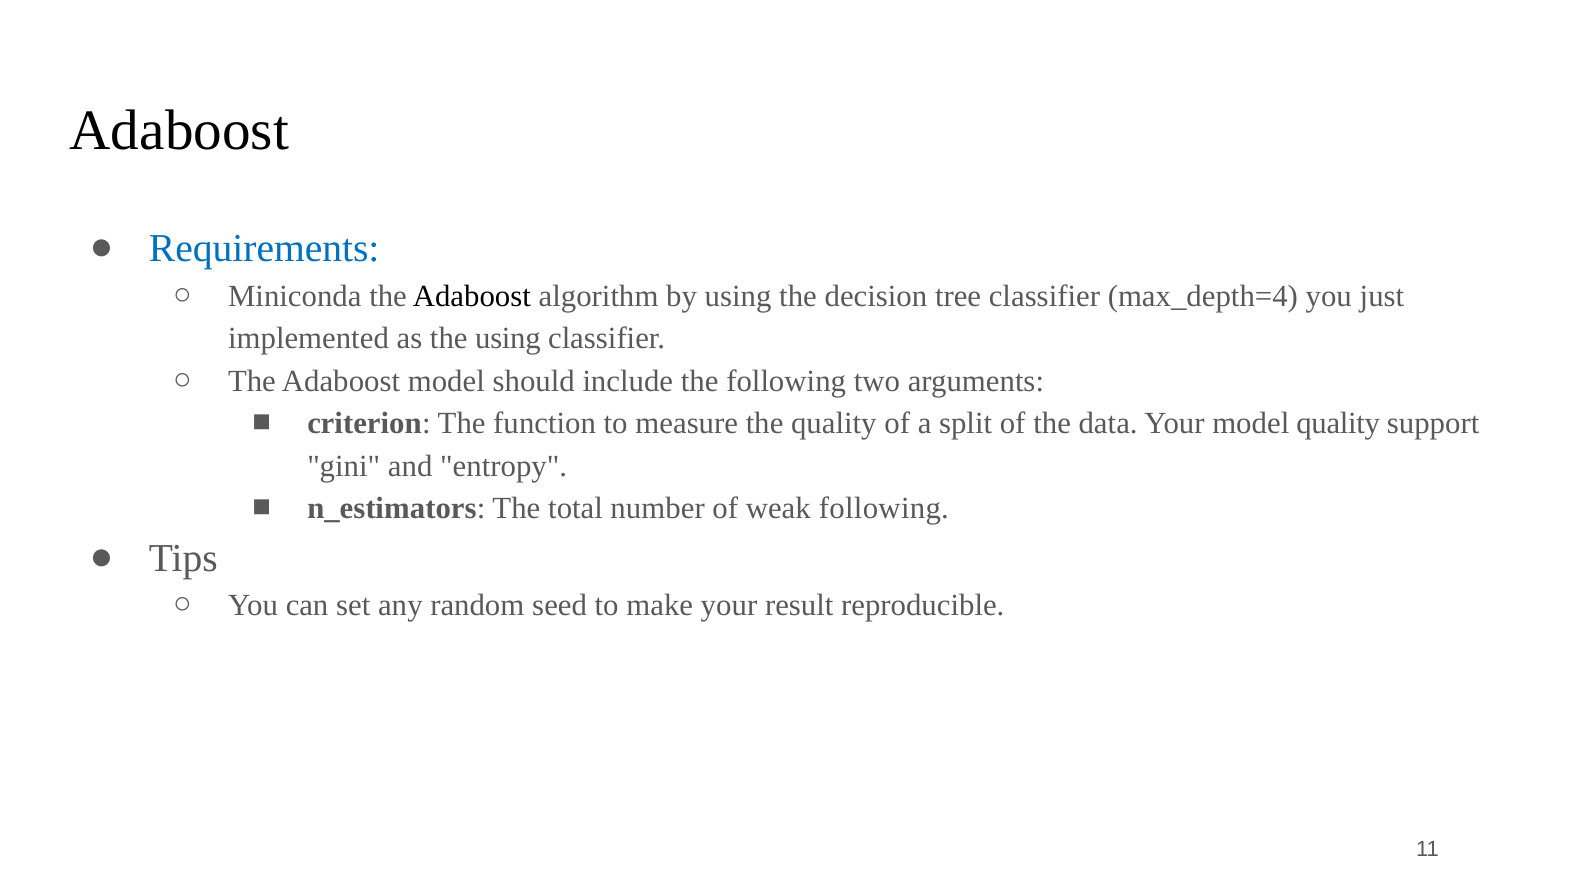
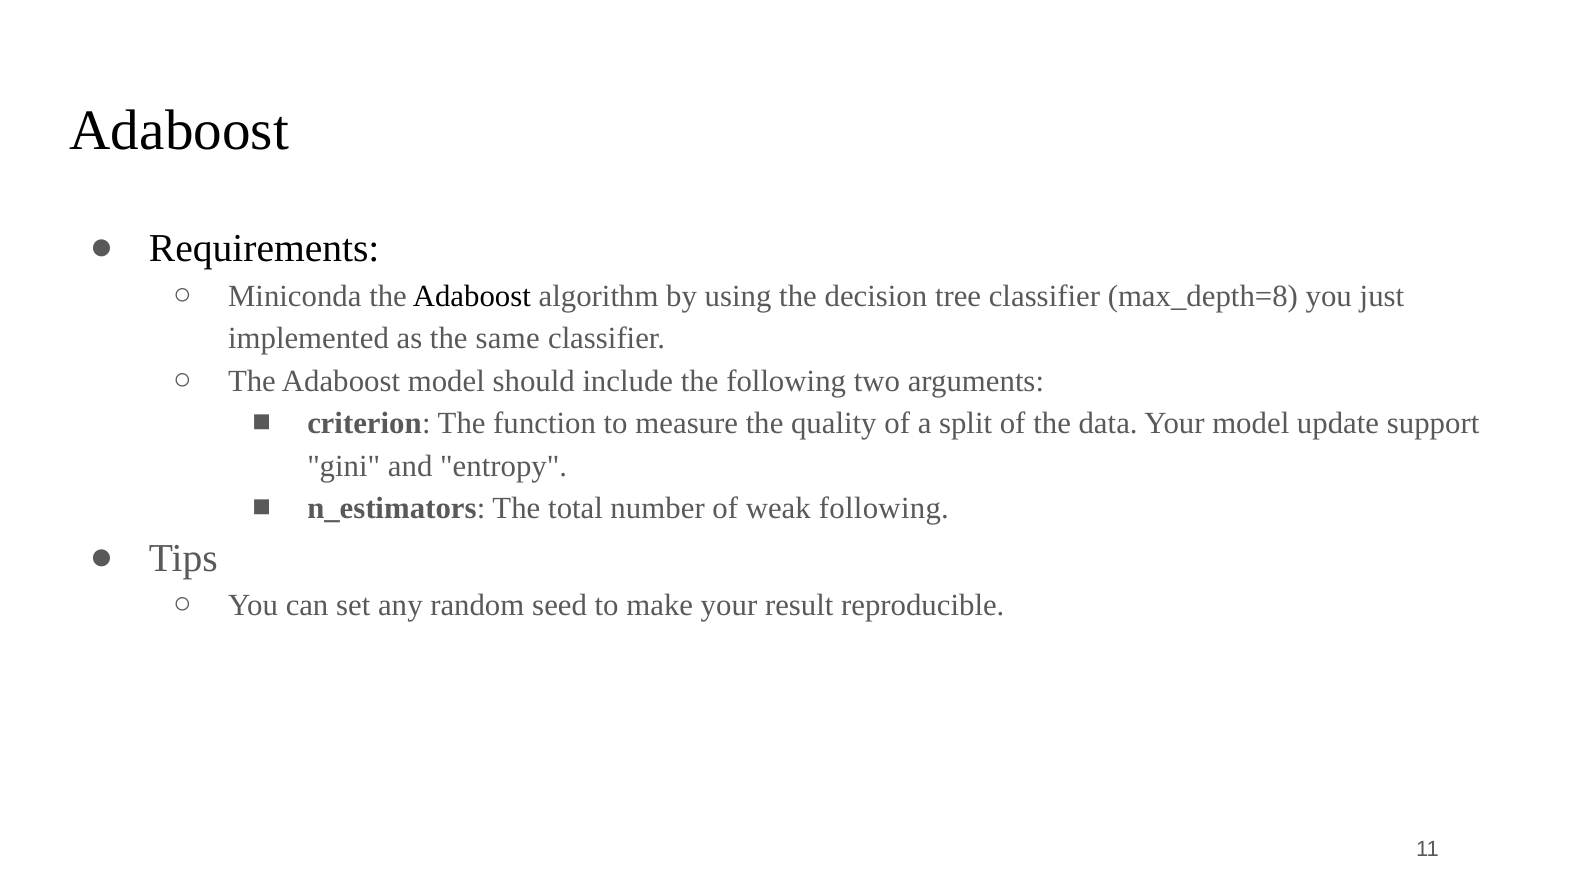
Requirements colour: blue -> black
max_depth=4: max_depth=4 -> max_depth=8
the using: using -> same
model quality: quality -> update
